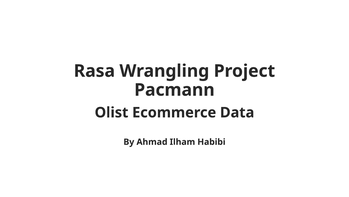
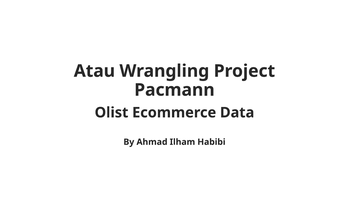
Rasa: Rasa -> Atau
